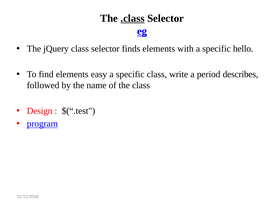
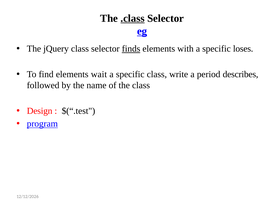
finds underline: none -> present
hello: hello -> loses
easy: easy -> wait
